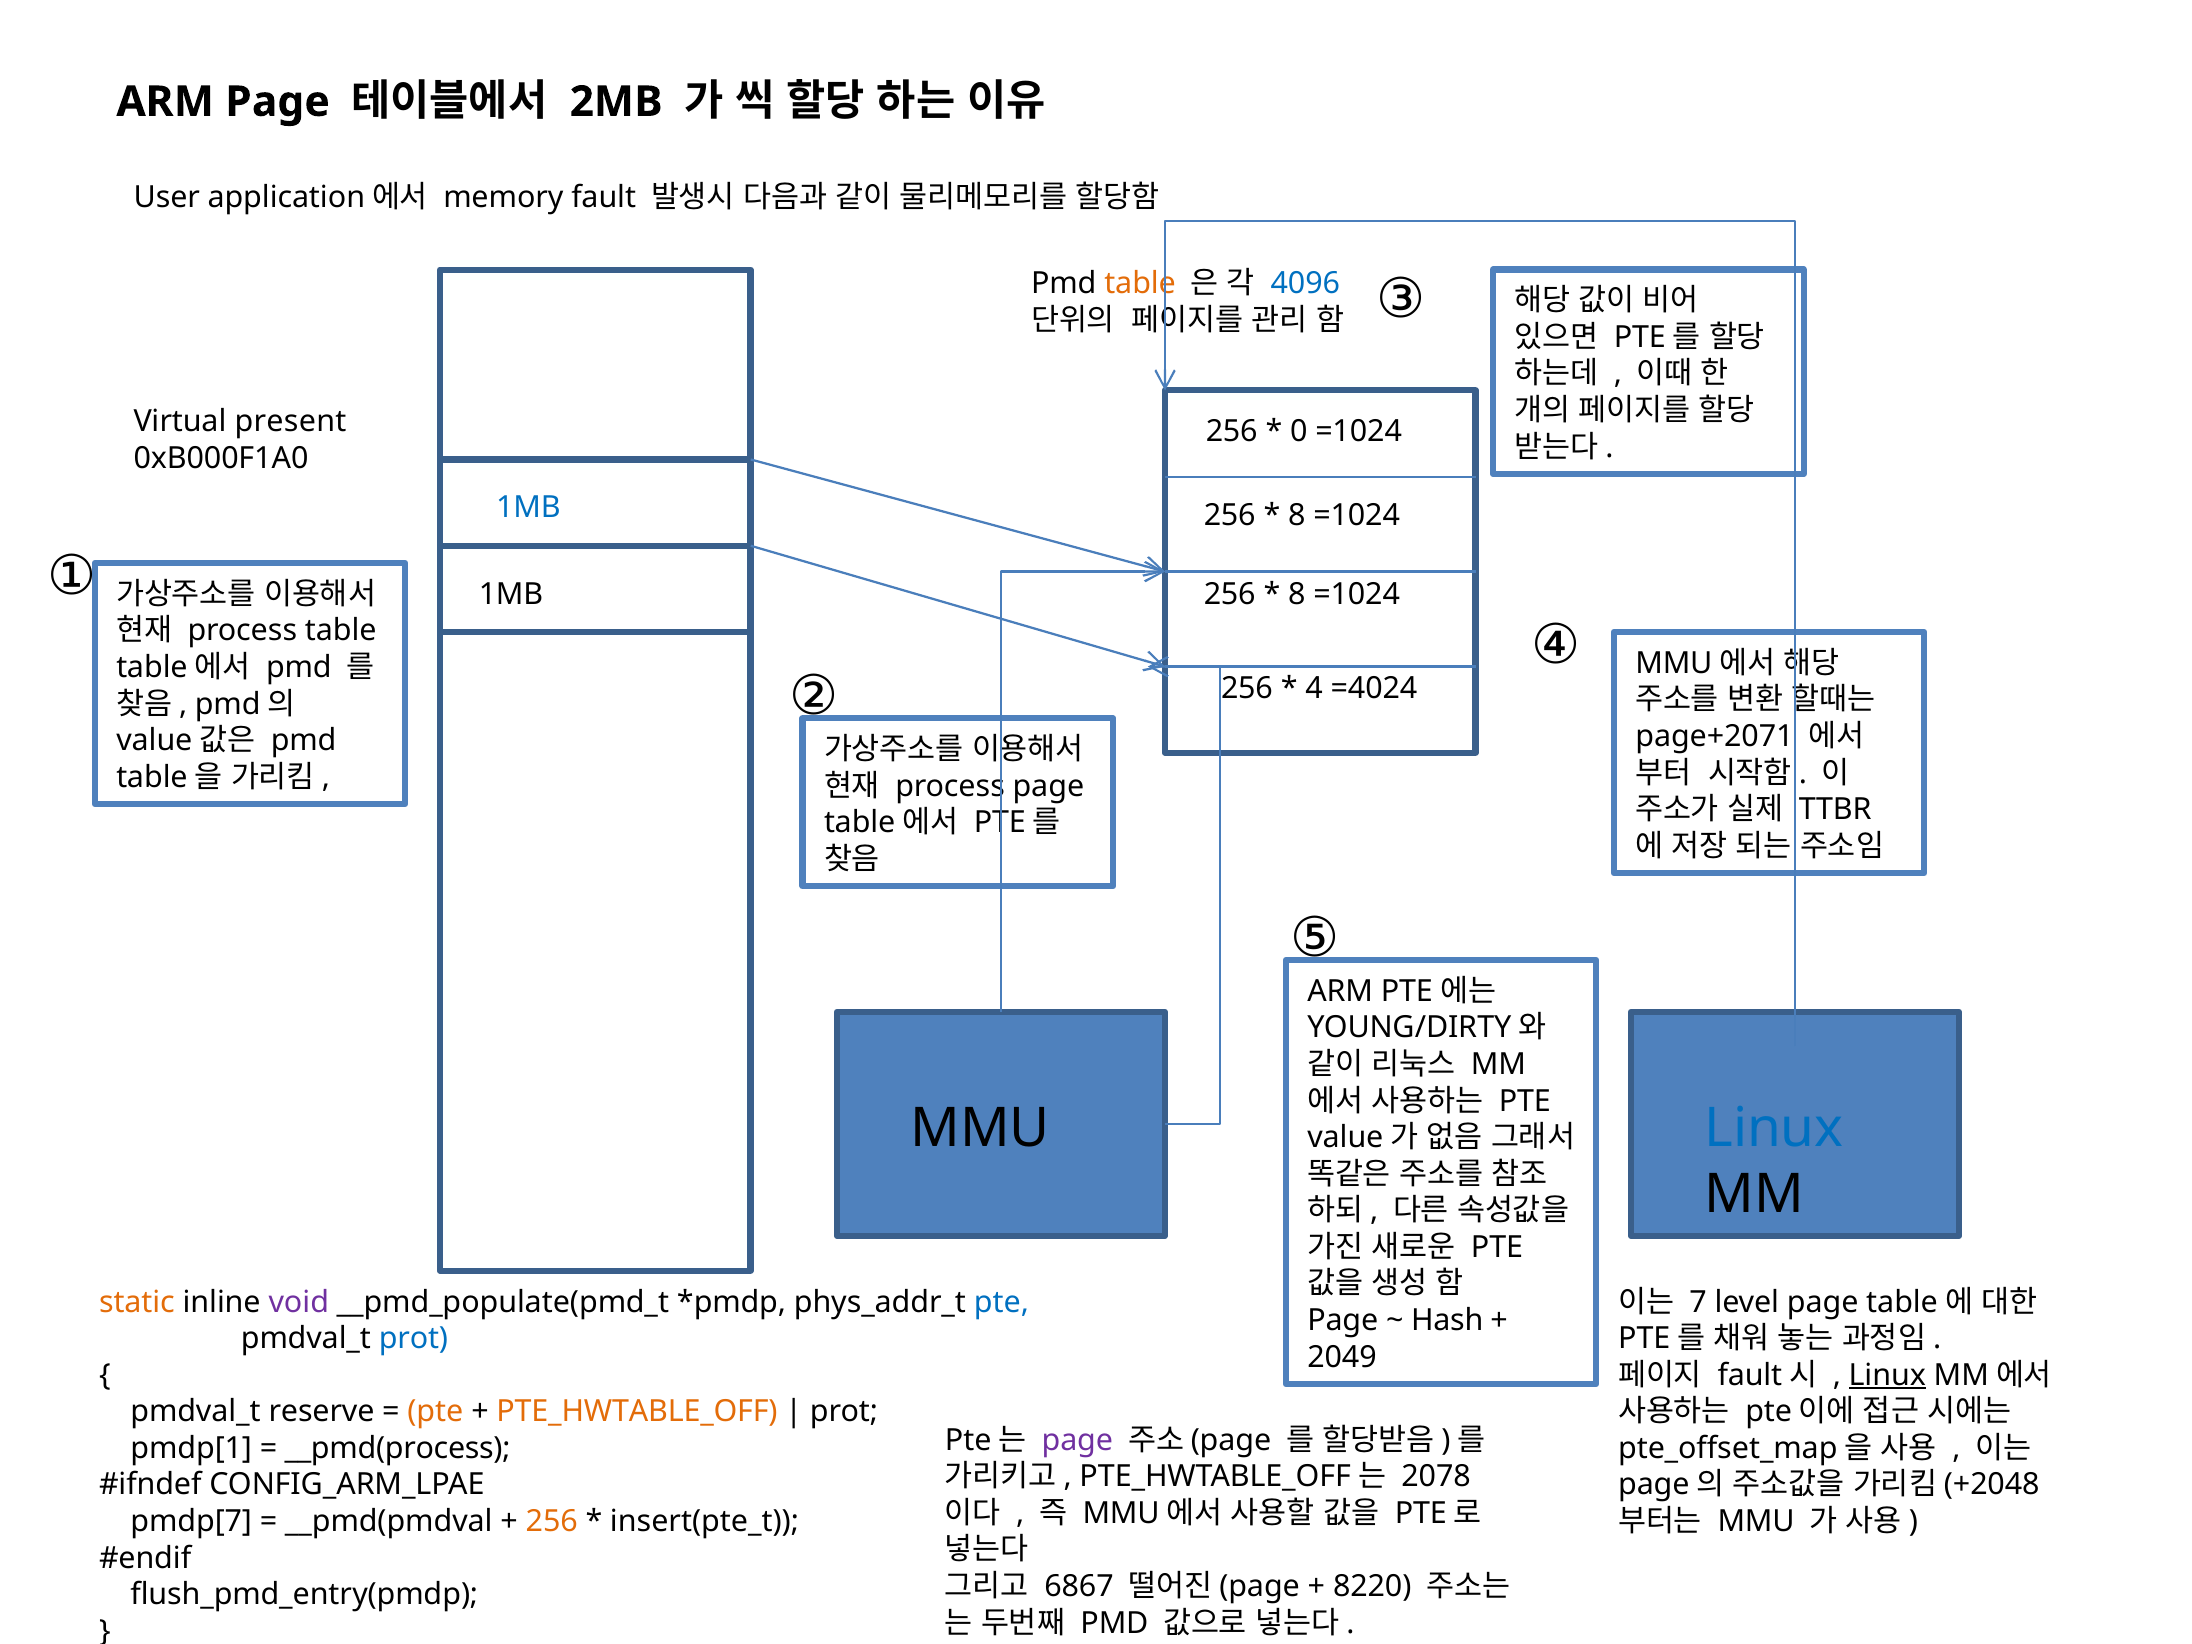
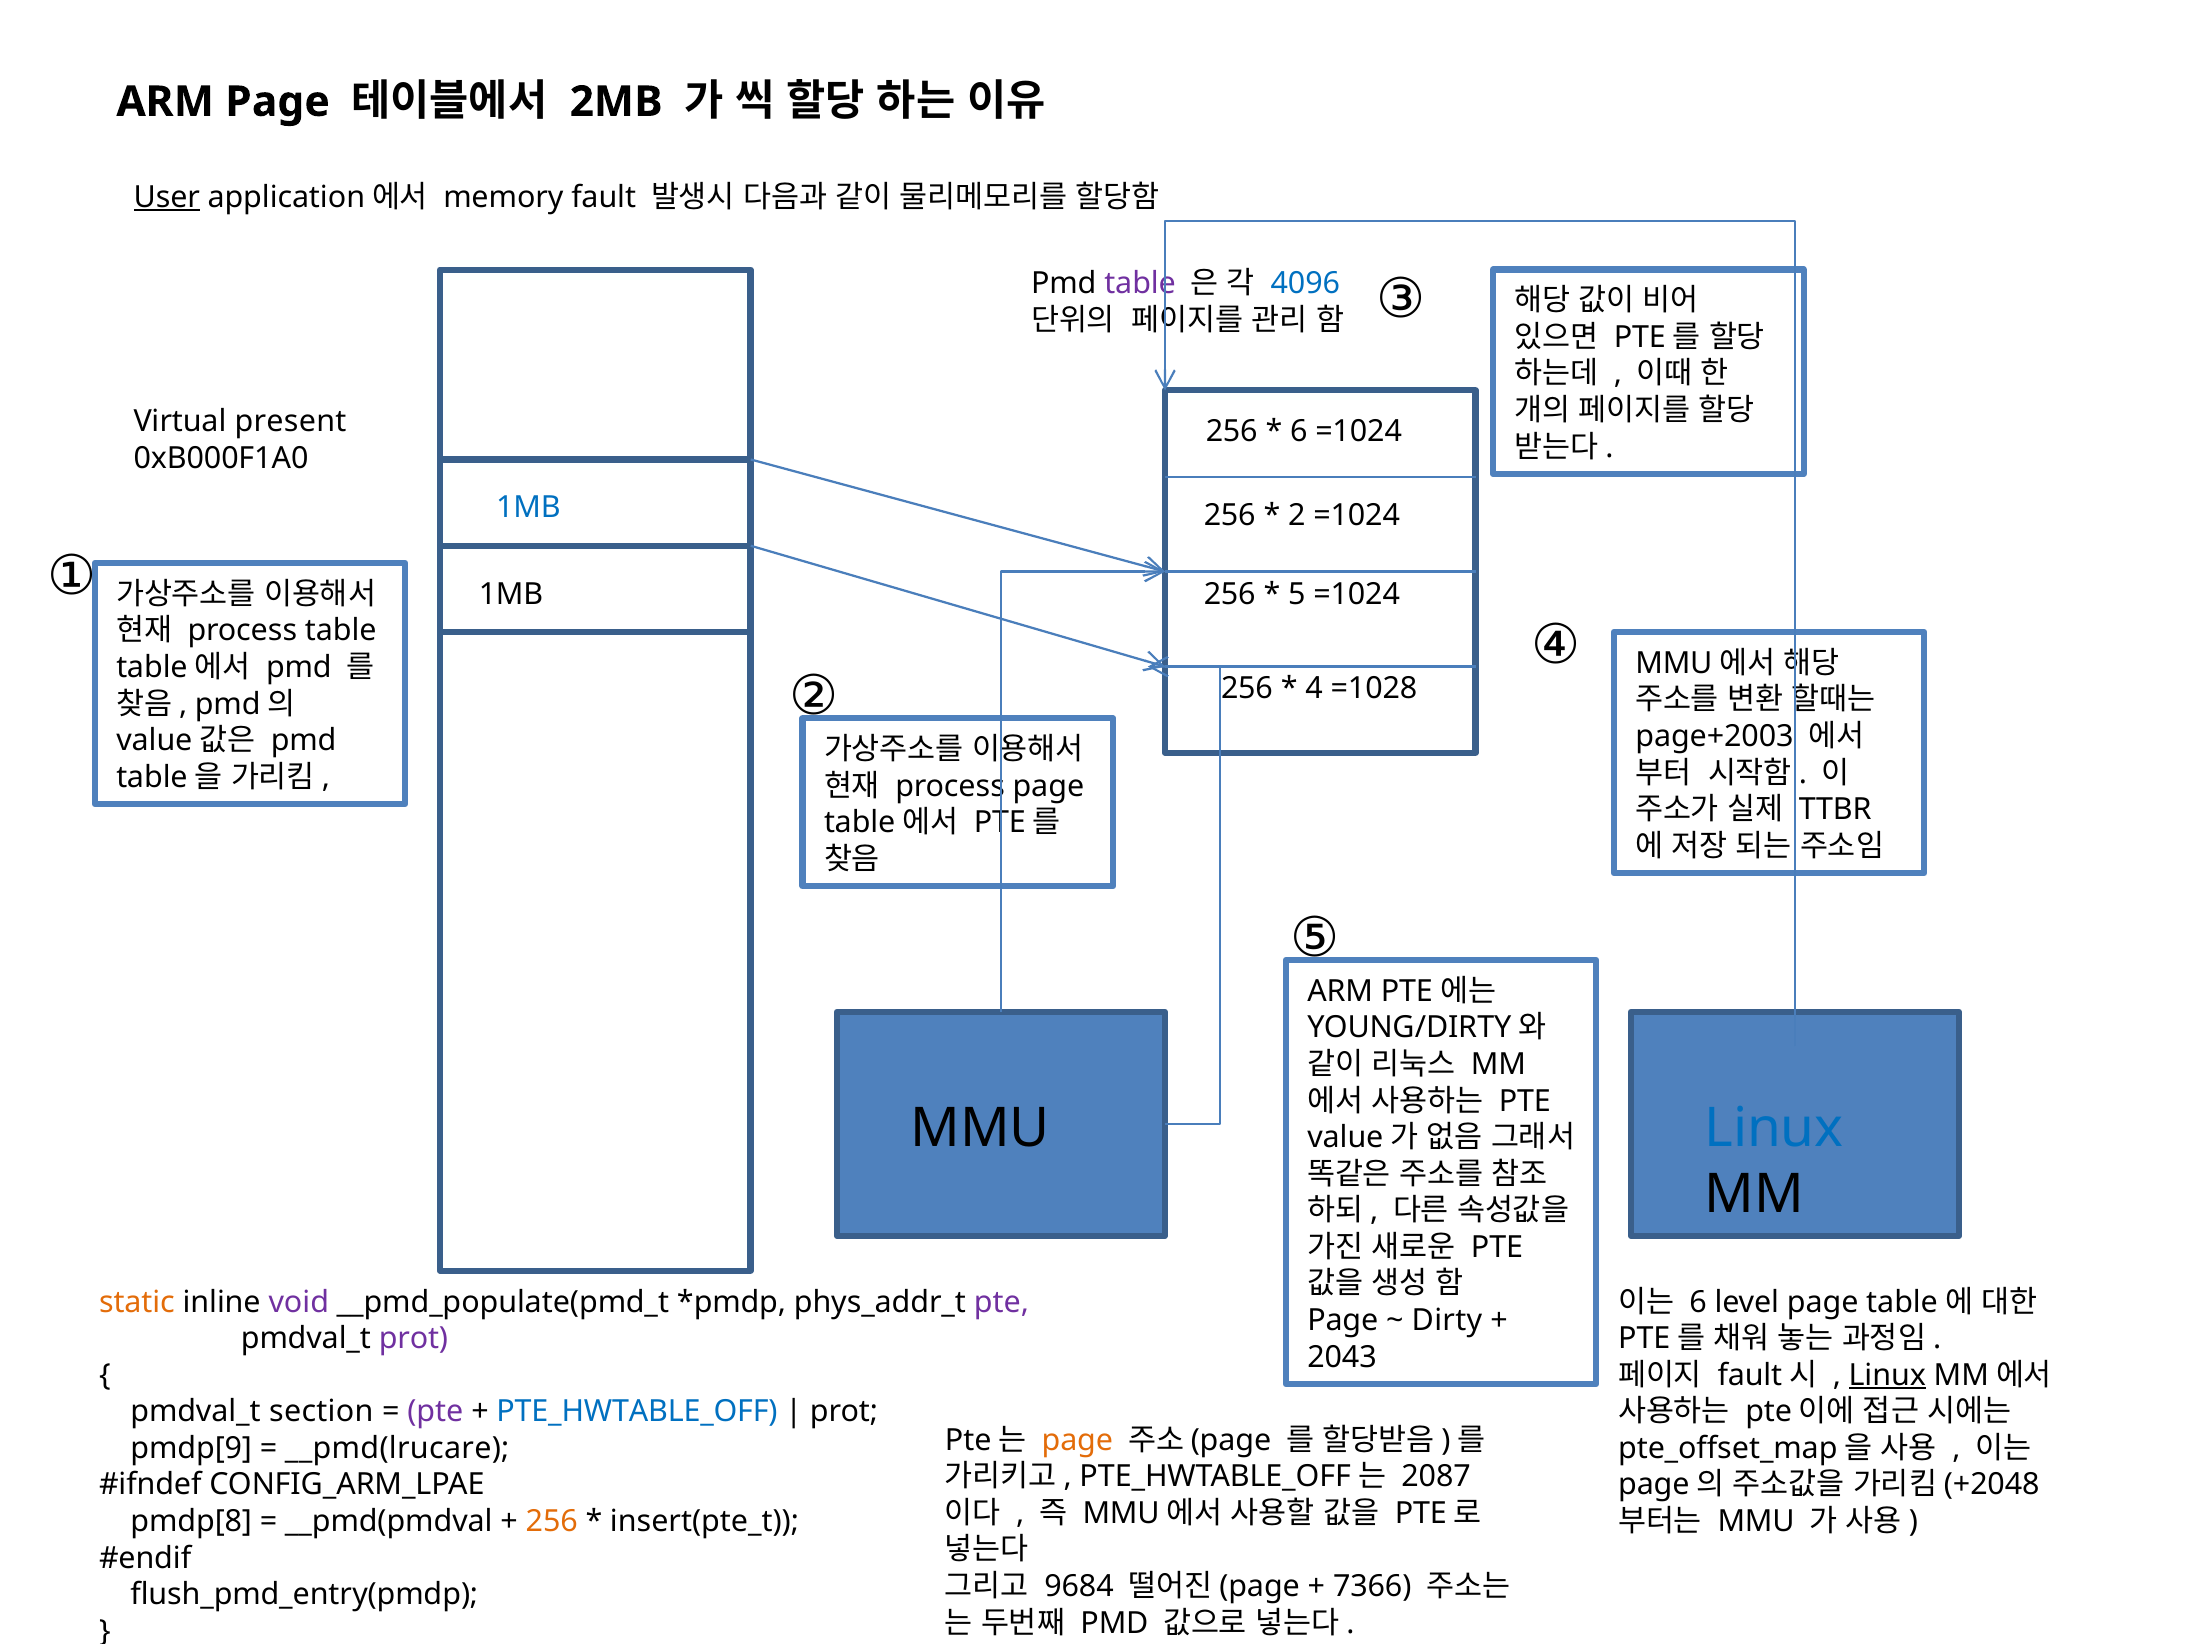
User underline: none -> present
table at (1140, 283) colour: orange -> purple
0 at (1299, 432): 0 -> 6
8 at (1297, 516): 8 -> 2
8 at (1297, 594): 8 -> 5
=4024: =4024 -> =1028
page+2071: page+2071 -> page+2003
7 at (1698, 1302): 7 -> 6
pte at (1001, 1302) colour: blue -> purple
Hash: Hash -> Dirty
prot at (414, 1339) colour: blue -> purple
2049: 2049 -> 2043
reserve: reserve -> section
pte at (435, 1412) colour: orange -> purple
PTE_HWTABLE_OFF colour: orange -> blue
page at (1077, 1440) colour: purple -> orange
pmdp[1: pmdp[1 -> pmdp[9
__pmd(process: __pmd(process -> __pmd(lrucare
2078: 2078 -> 2087
pmdp[7: pmdp[7 -> pmdp[8
6867: 6867 -> 9684
8220: 8220 -> 7366
